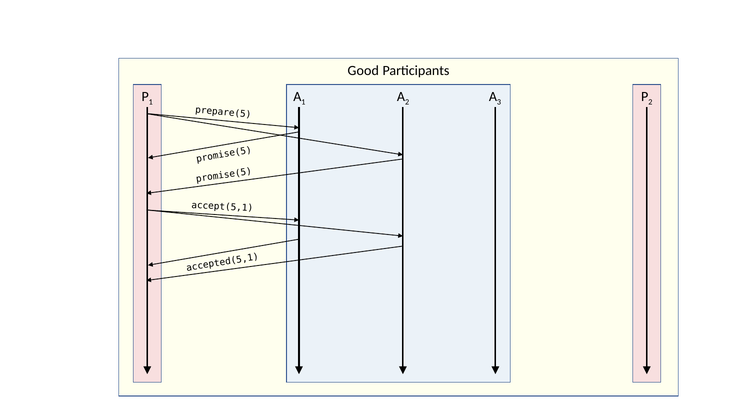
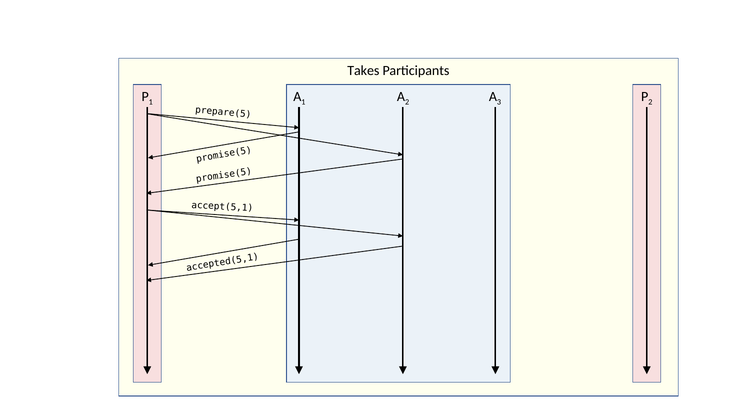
Good: Good -> Takes
